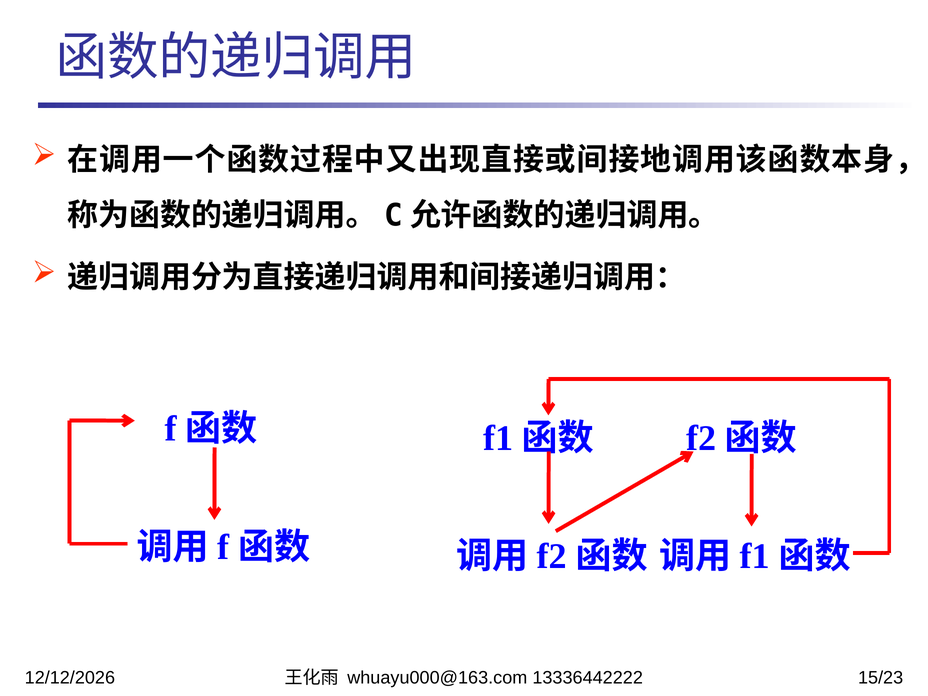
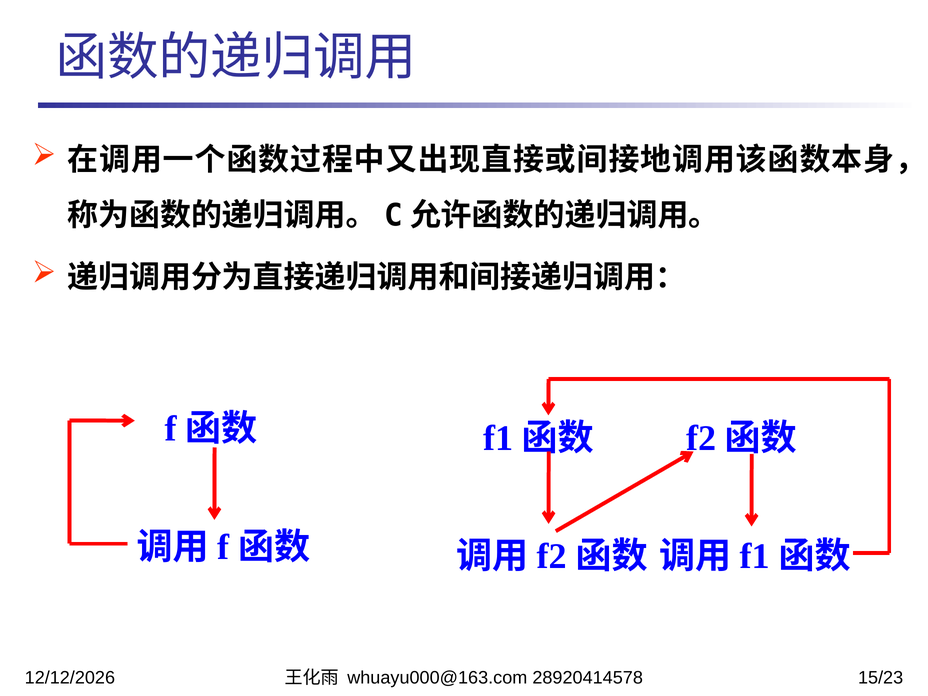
13336442222: 13336442222 -> 28920414578
